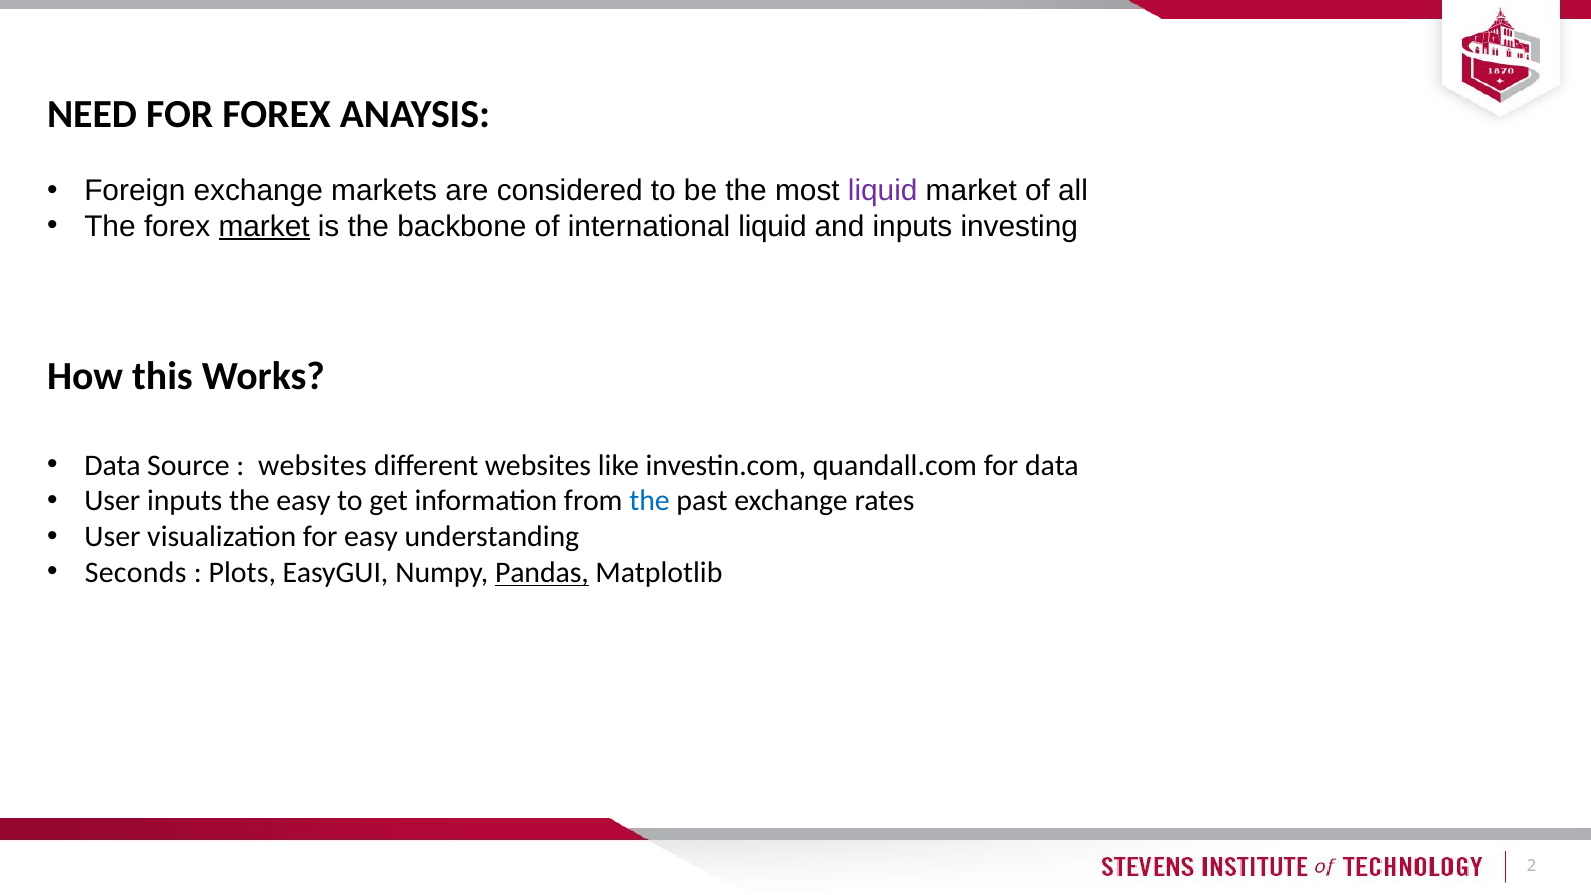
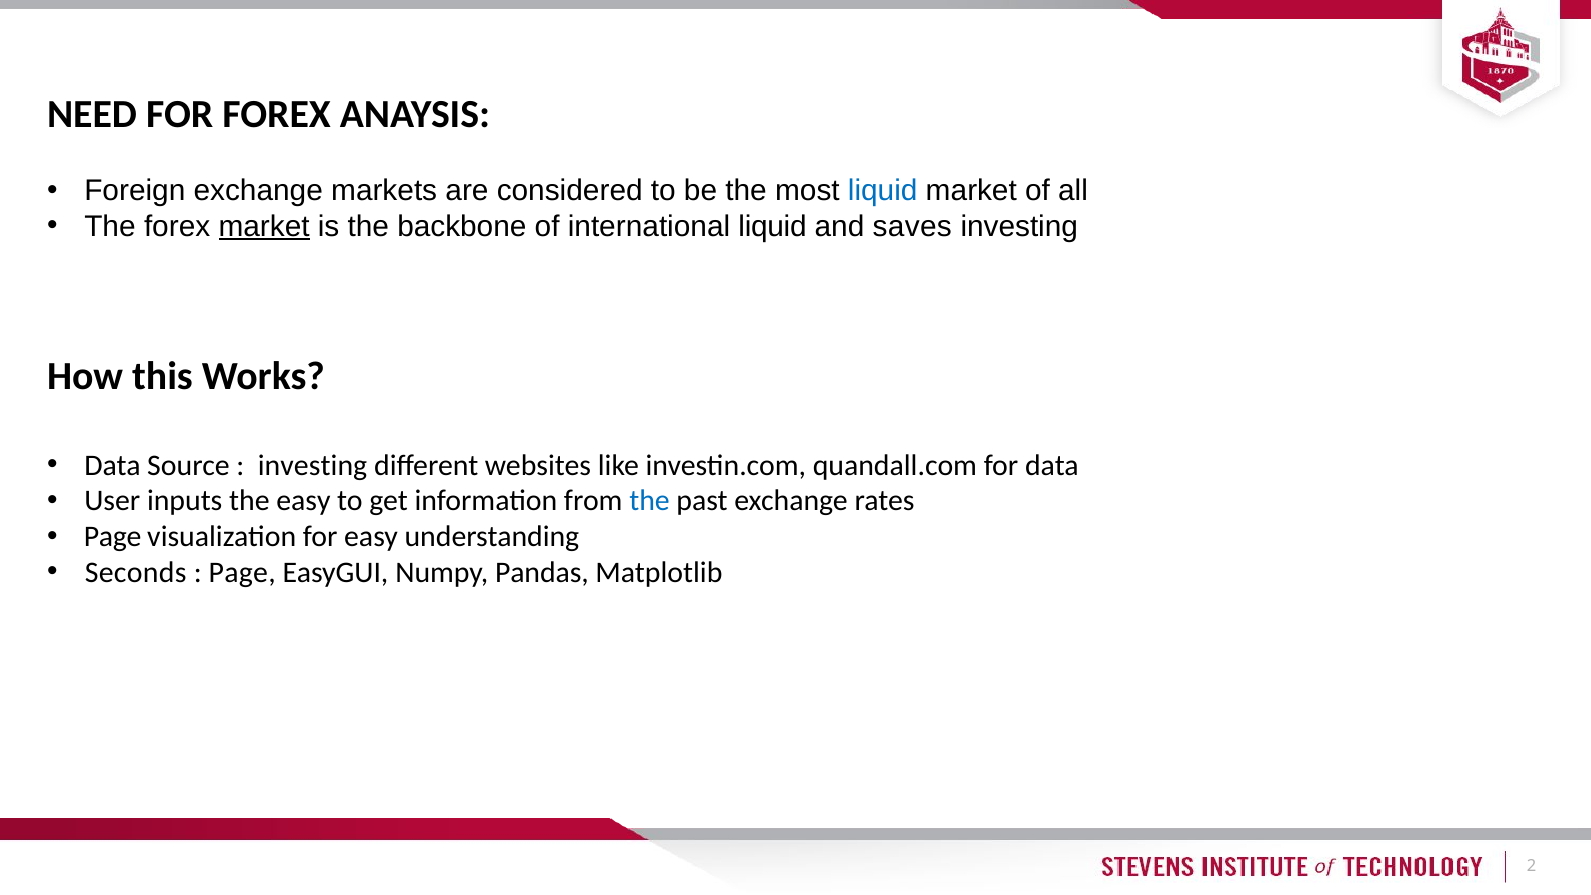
liquid at (883, 191) colour: purple -> blue
and inputs: inputs -> saves
websites at (312, 465): websites -> investing
User at (113, 537): User -> Page
Plots at (242, 573): Plots -> Page
Pandas underline: present -> none
